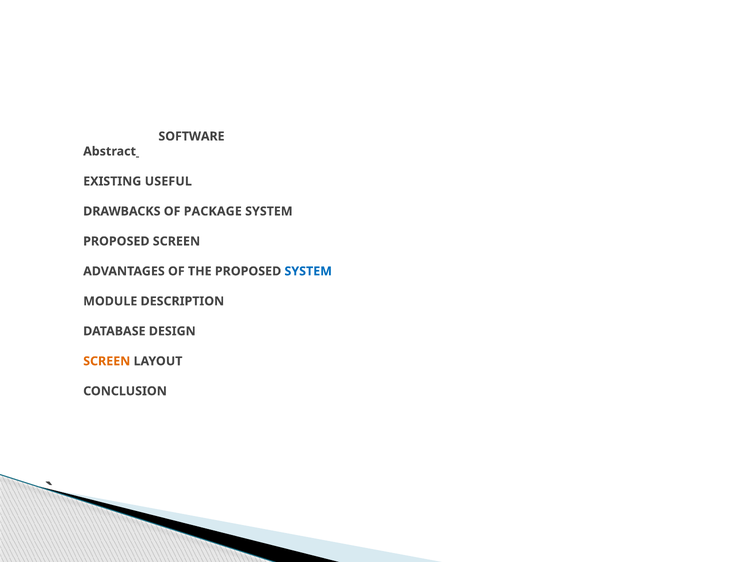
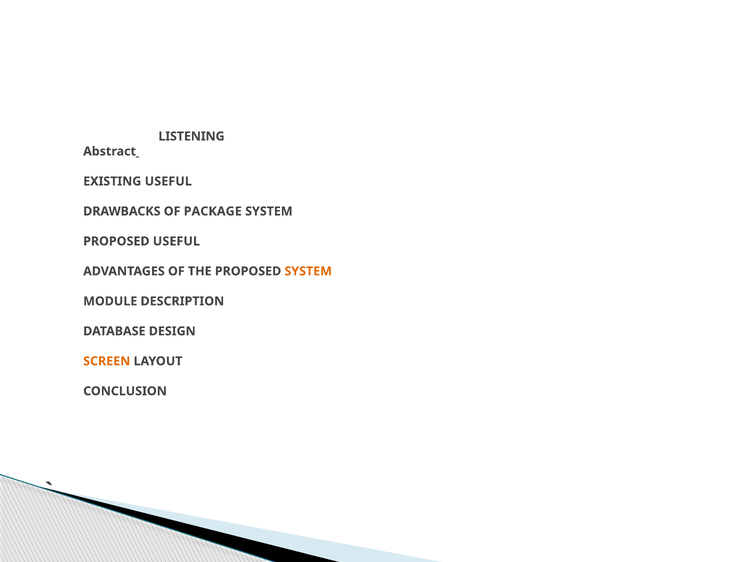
SOFTWARE: SOFTWARE -> LISTENING
PROPOSED SCREEN: SCREEN -> USEFUL
SYSTEM at (308, 271) colour: blue -> orange
